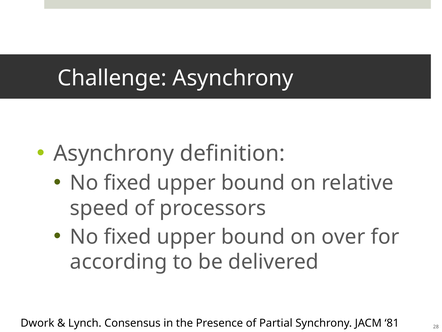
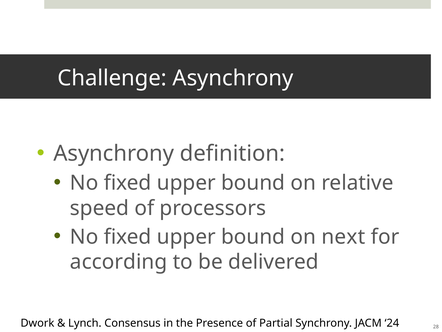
over: over -> next
81: 81 -> 24
